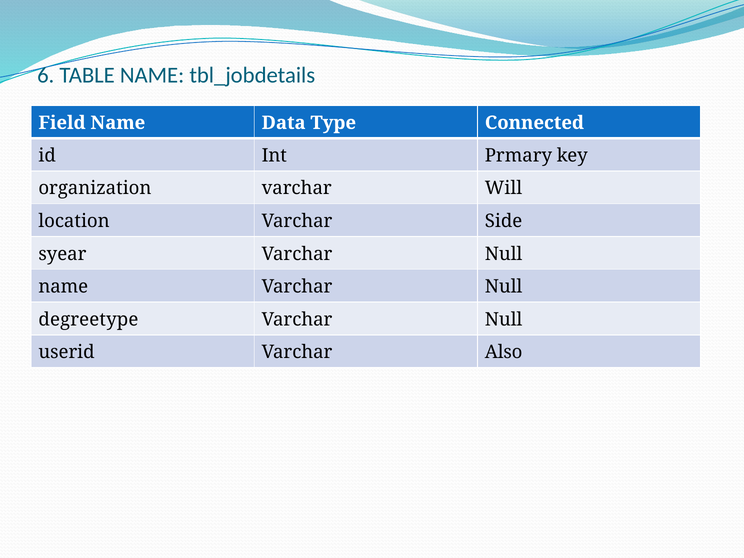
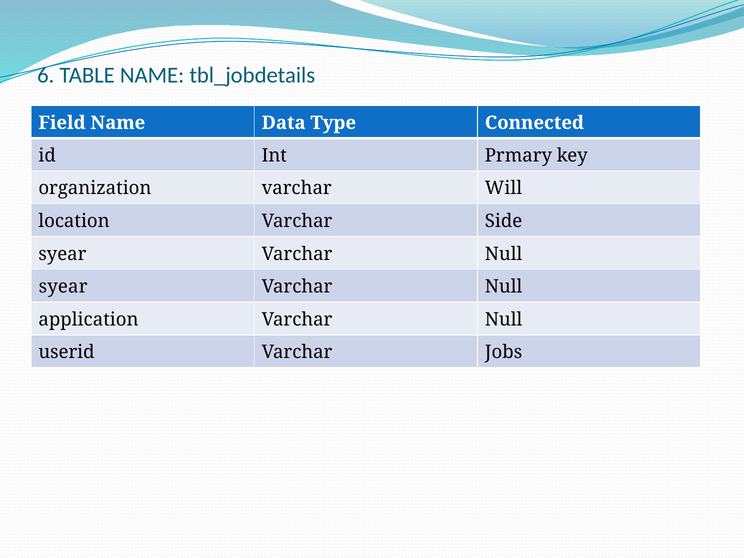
name at (63, 287): name -> syear
degreetype: degreetype -> application
Also: Also -> Jobs
